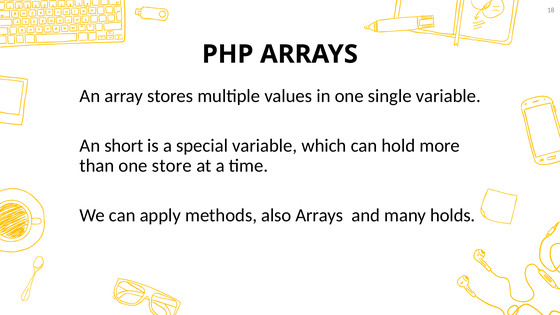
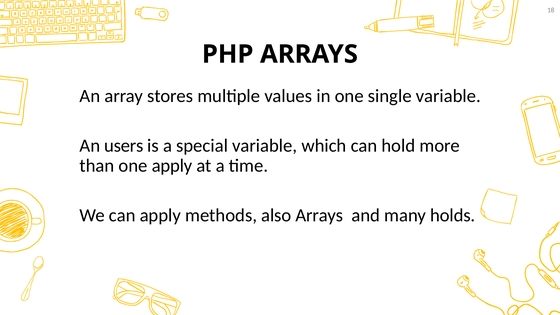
short: short -> users
one store: store -> apply
